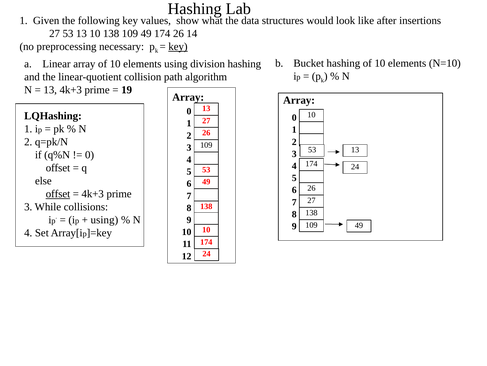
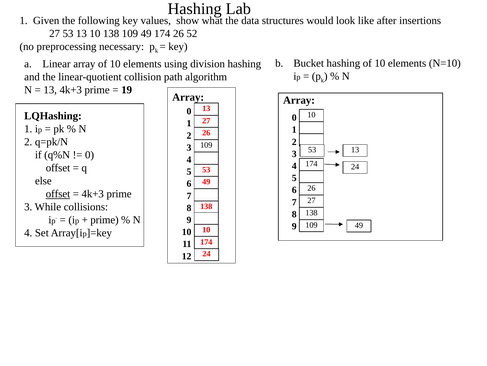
14: 14 -> 52
key at (178, 46) underline: present -> none
using at (104, 220): using -> prime
